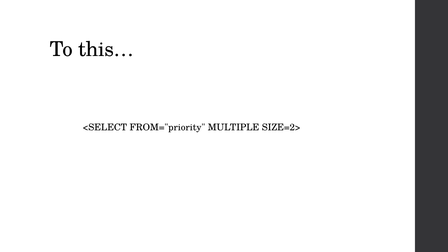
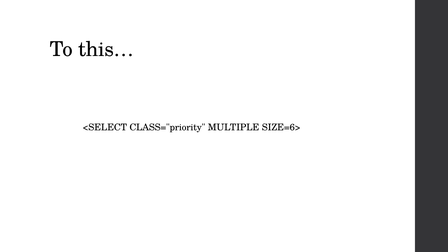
FROM="priority: FROM="priority -> CLASS="priority
SIZE=2>: SIZE=2> -> SIZE=6>
